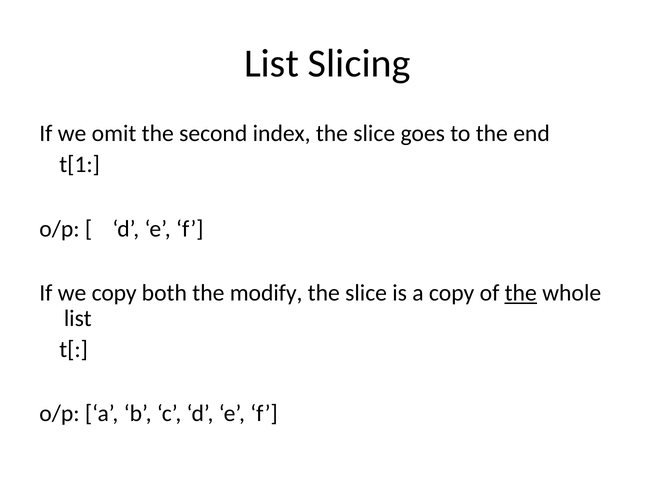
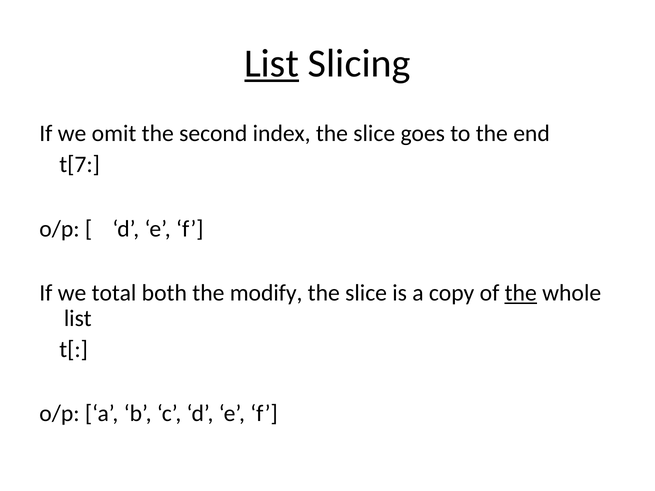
List at (272, 63) underline: none -> present
t[1: t[1 -> t[7
we copy: copy -> total
